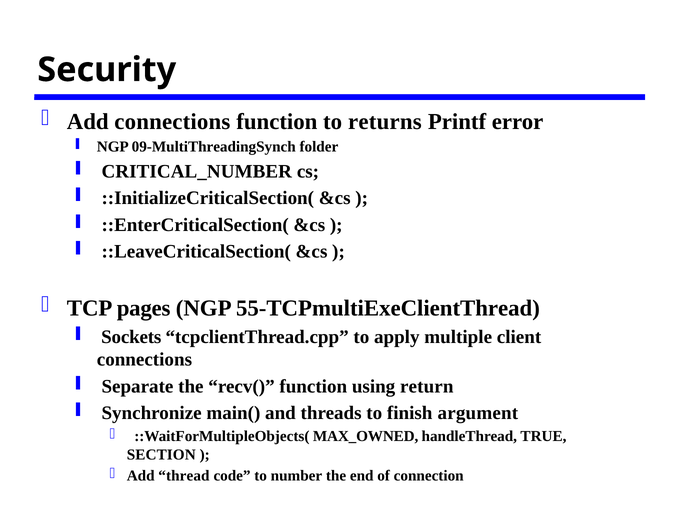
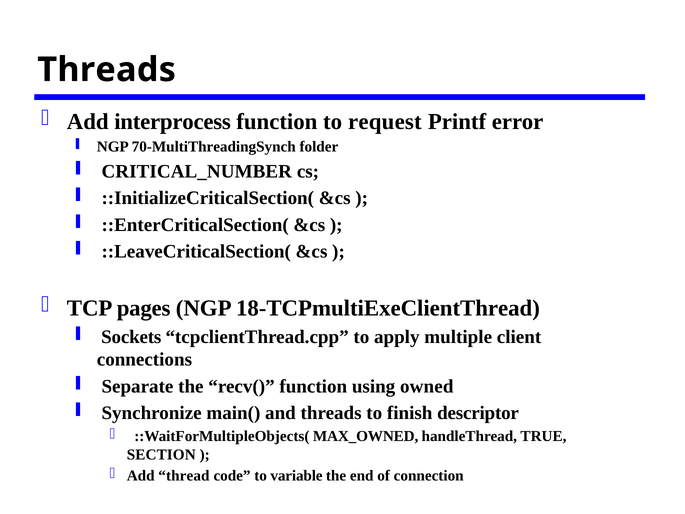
Security at (107, 70): Security -> Threads
Add connections: connections -> interprocess
returns: returns -> request
09-MultiThreadingSynch: 09-MultiThreadingSynch -> 70-MultiThreadingSynch
55-TCPmultiExeClientThread: 55-TCPmultiExeClientThread -> 18-TCPmultiExeClientThread
return: return -> owned
argument: argument -> descriptor
number: number -> variable
